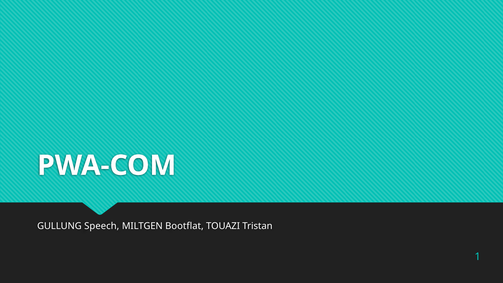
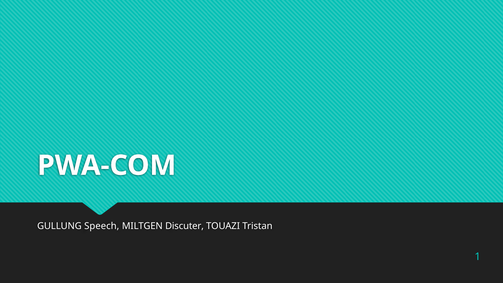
Bootflat: Bootflat -> Discuter
